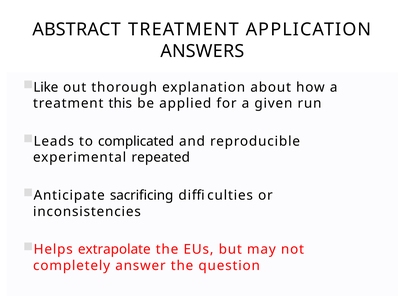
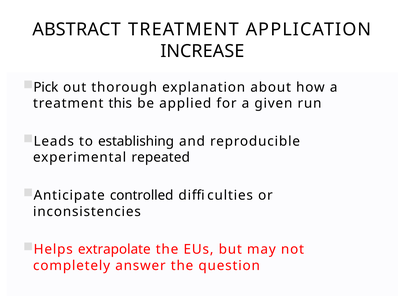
ANSWERS: ANSWERS -> INCREASE
Like: Like -> Pick
complicated: complicated -> establishing
sacrificing: sacrificing -> controlled
